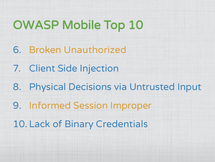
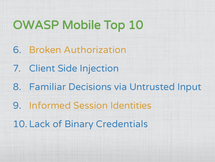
Unauthorized: Unauthorized -> Authorization
Physical: Physical -> Familiar
Improper: Improper -> Identities
